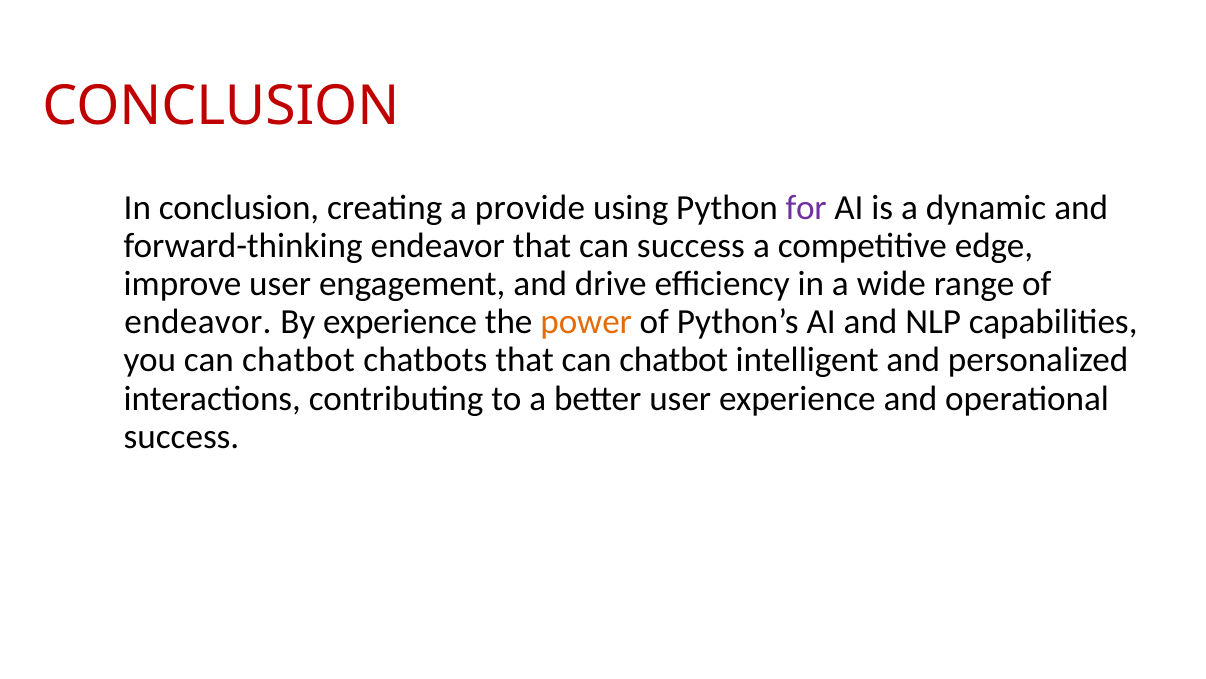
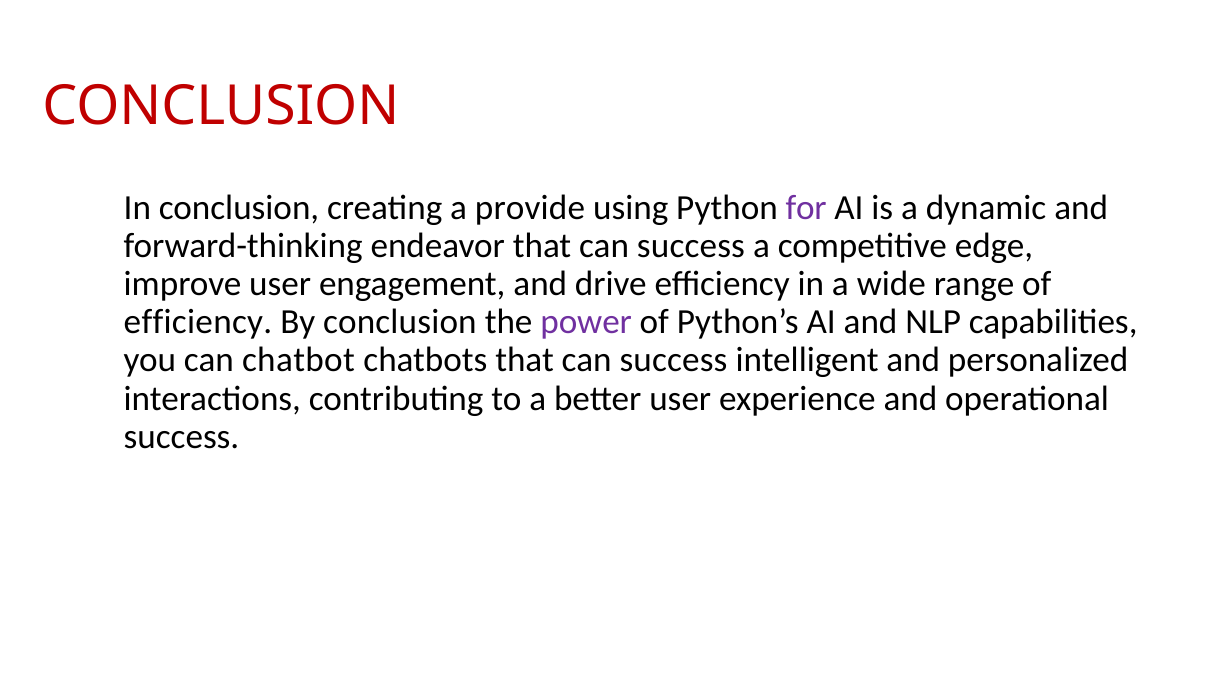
endeavor at (198, 322): endeavor -> efficiency
By experience: experience -> conclusion
power colour: orange -> purple
chatbots that can chatbot: chatbot -> success
